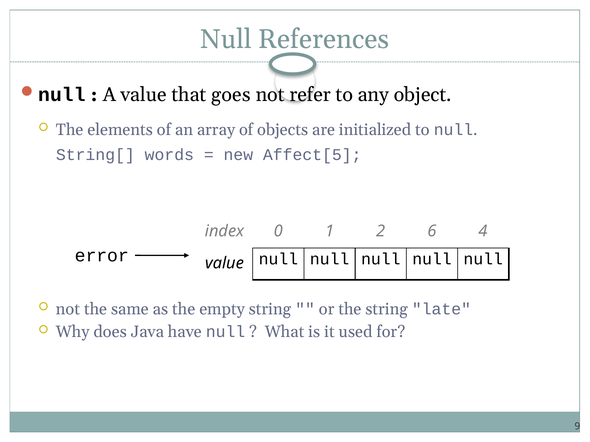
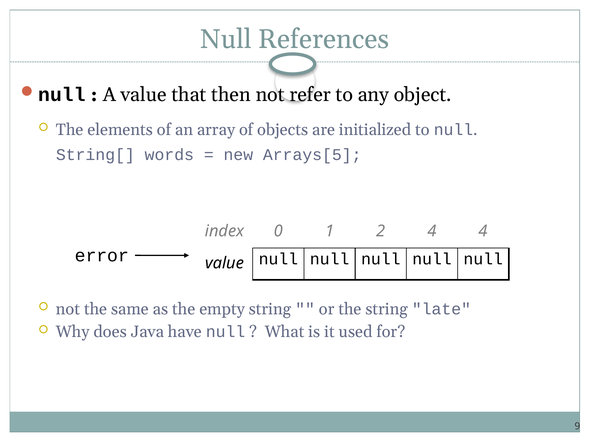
goes: goes -> then
Affect[5: Affect[5 -> Arrays[5
2 6: 6 -> 4
